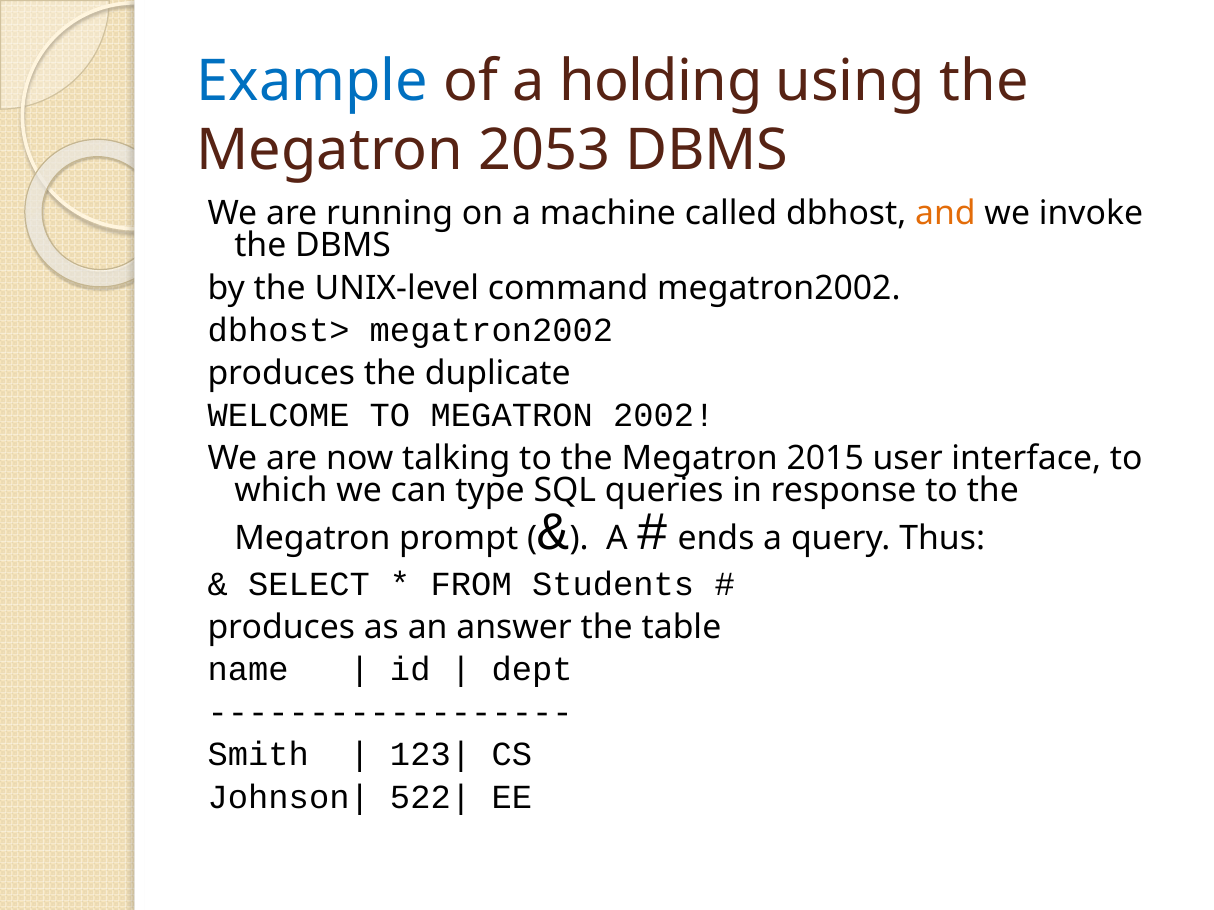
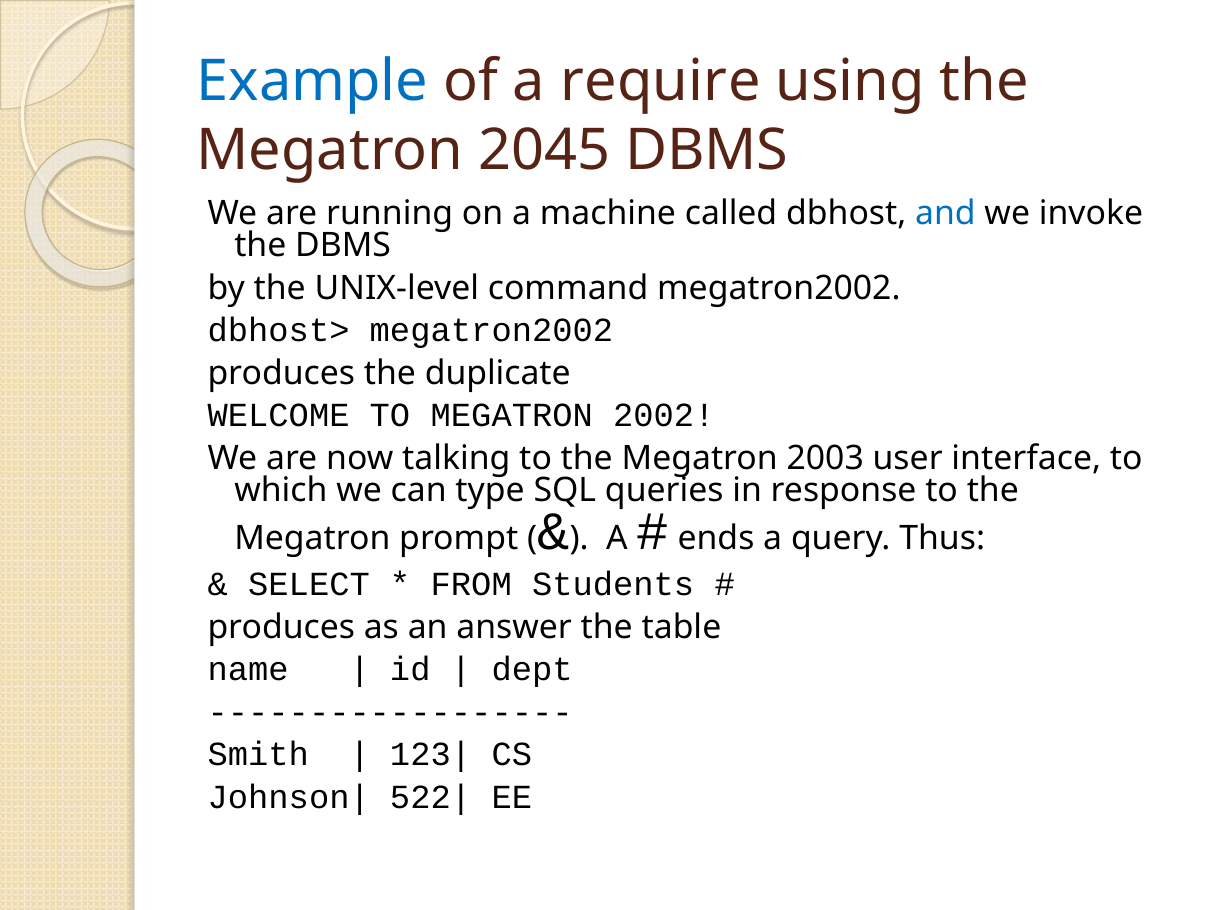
holding: holding -> require
2053: 2053 -> 2045
and colour: orange -> blue
2015: 2015 -> 2003
